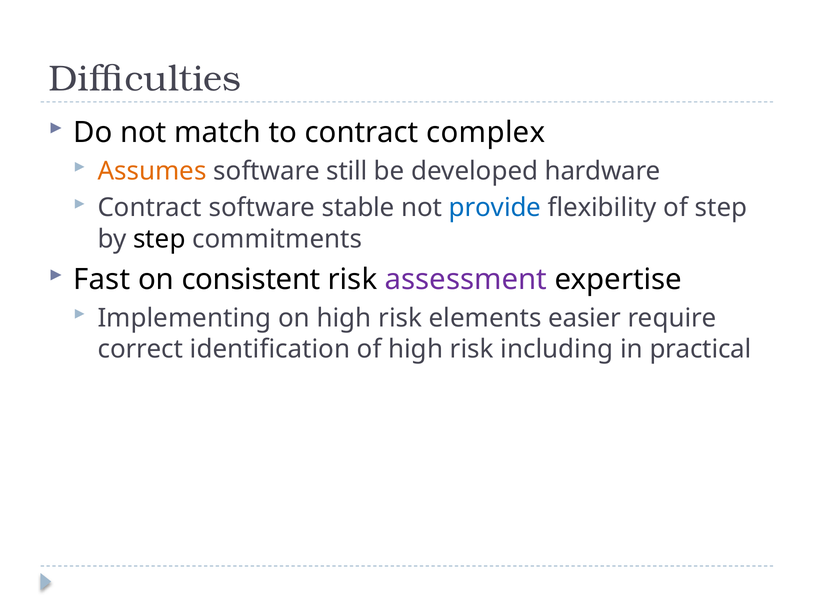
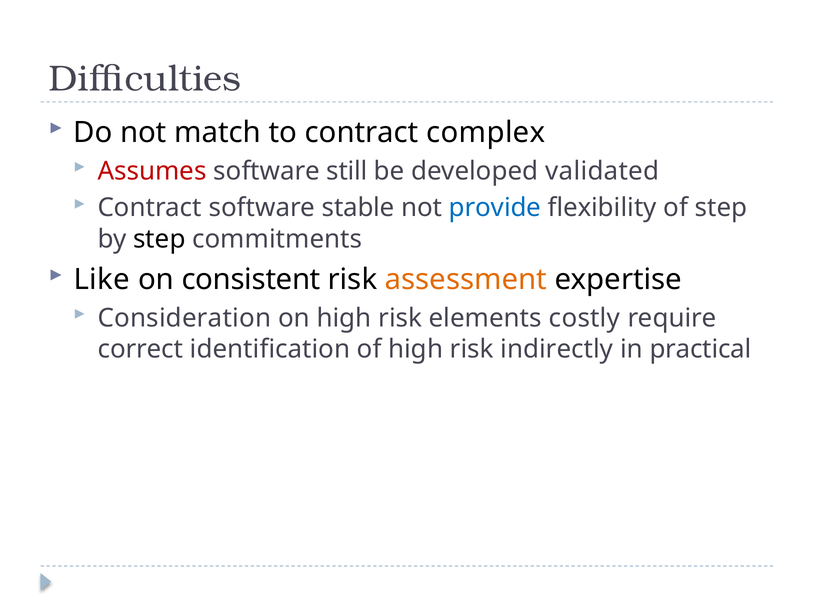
Assumes colour: orange -> red
hardware: hardware -> validated
Fast: Fast -> Like
assessment colour: purple -> orange
Implementing: Implementing -> Consideration
easier: easier -> costly
including: including -> indirectly
